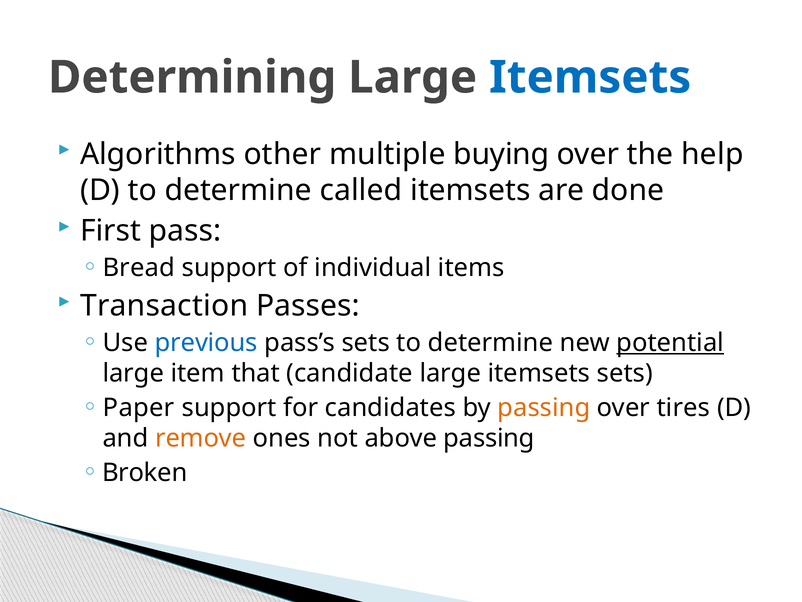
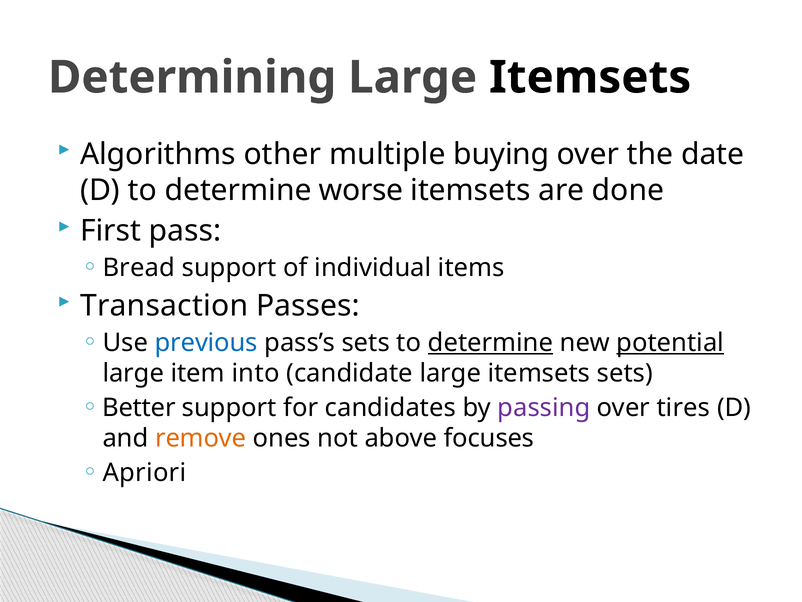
Itemsets at (590, 77) colour: blue -> black
help: help -> date
called: called -> worse
determine at (491, 342) underline: none -> present
that: that -> into
Paper: Paper -> Better
passing at (544, 407) colour: orange -> purple
above passing: passing -> focuses
Broken: Broken -> Apriori
